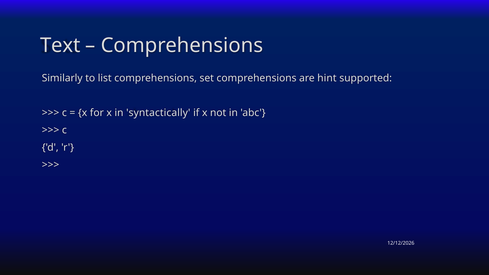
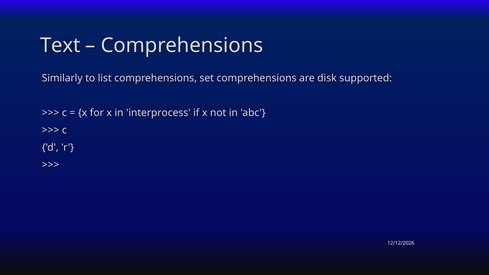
hint: hint -> disk
syntactically: syntactically -> interprocess
